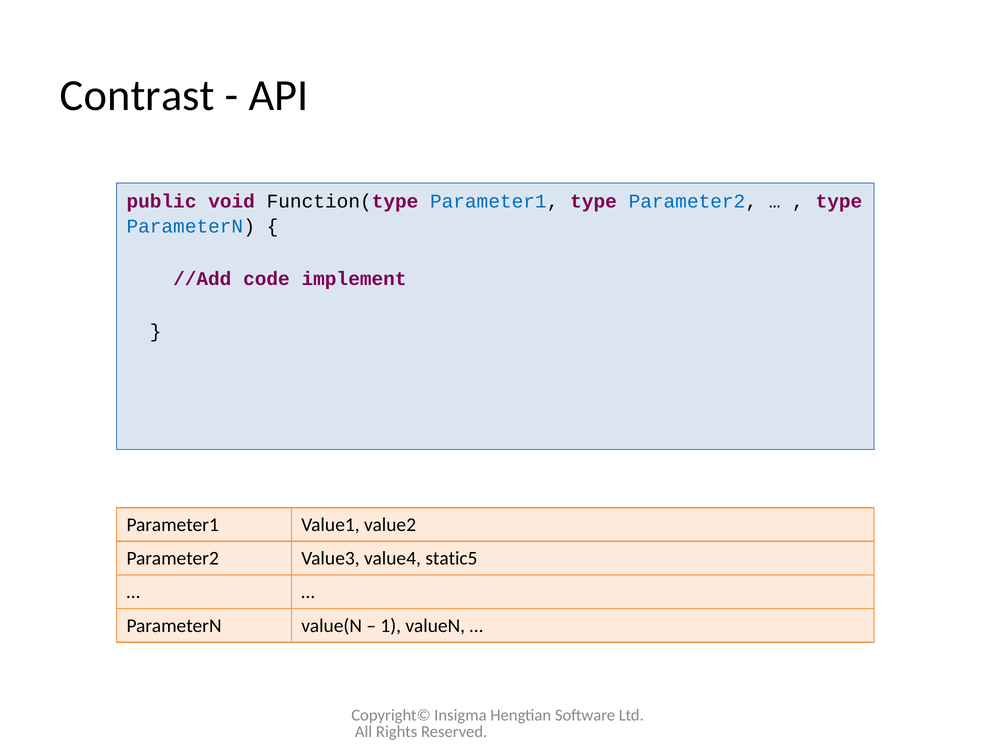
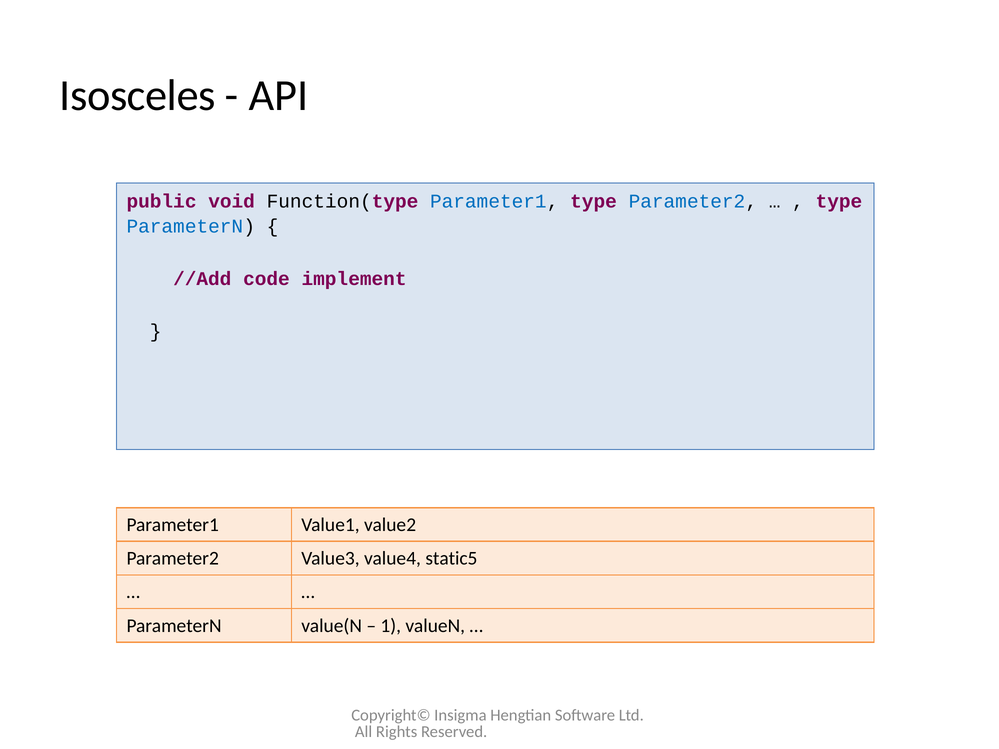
Contrast: Contrast -> Isosceles
